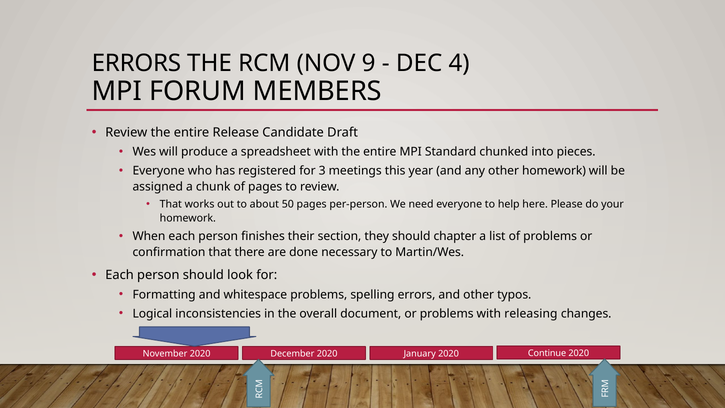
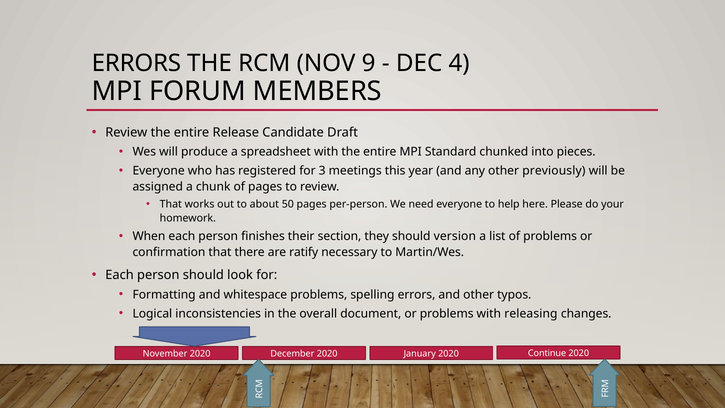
other homework: homework -> previously
chapter: chapter -> version
done: done -> ratify
